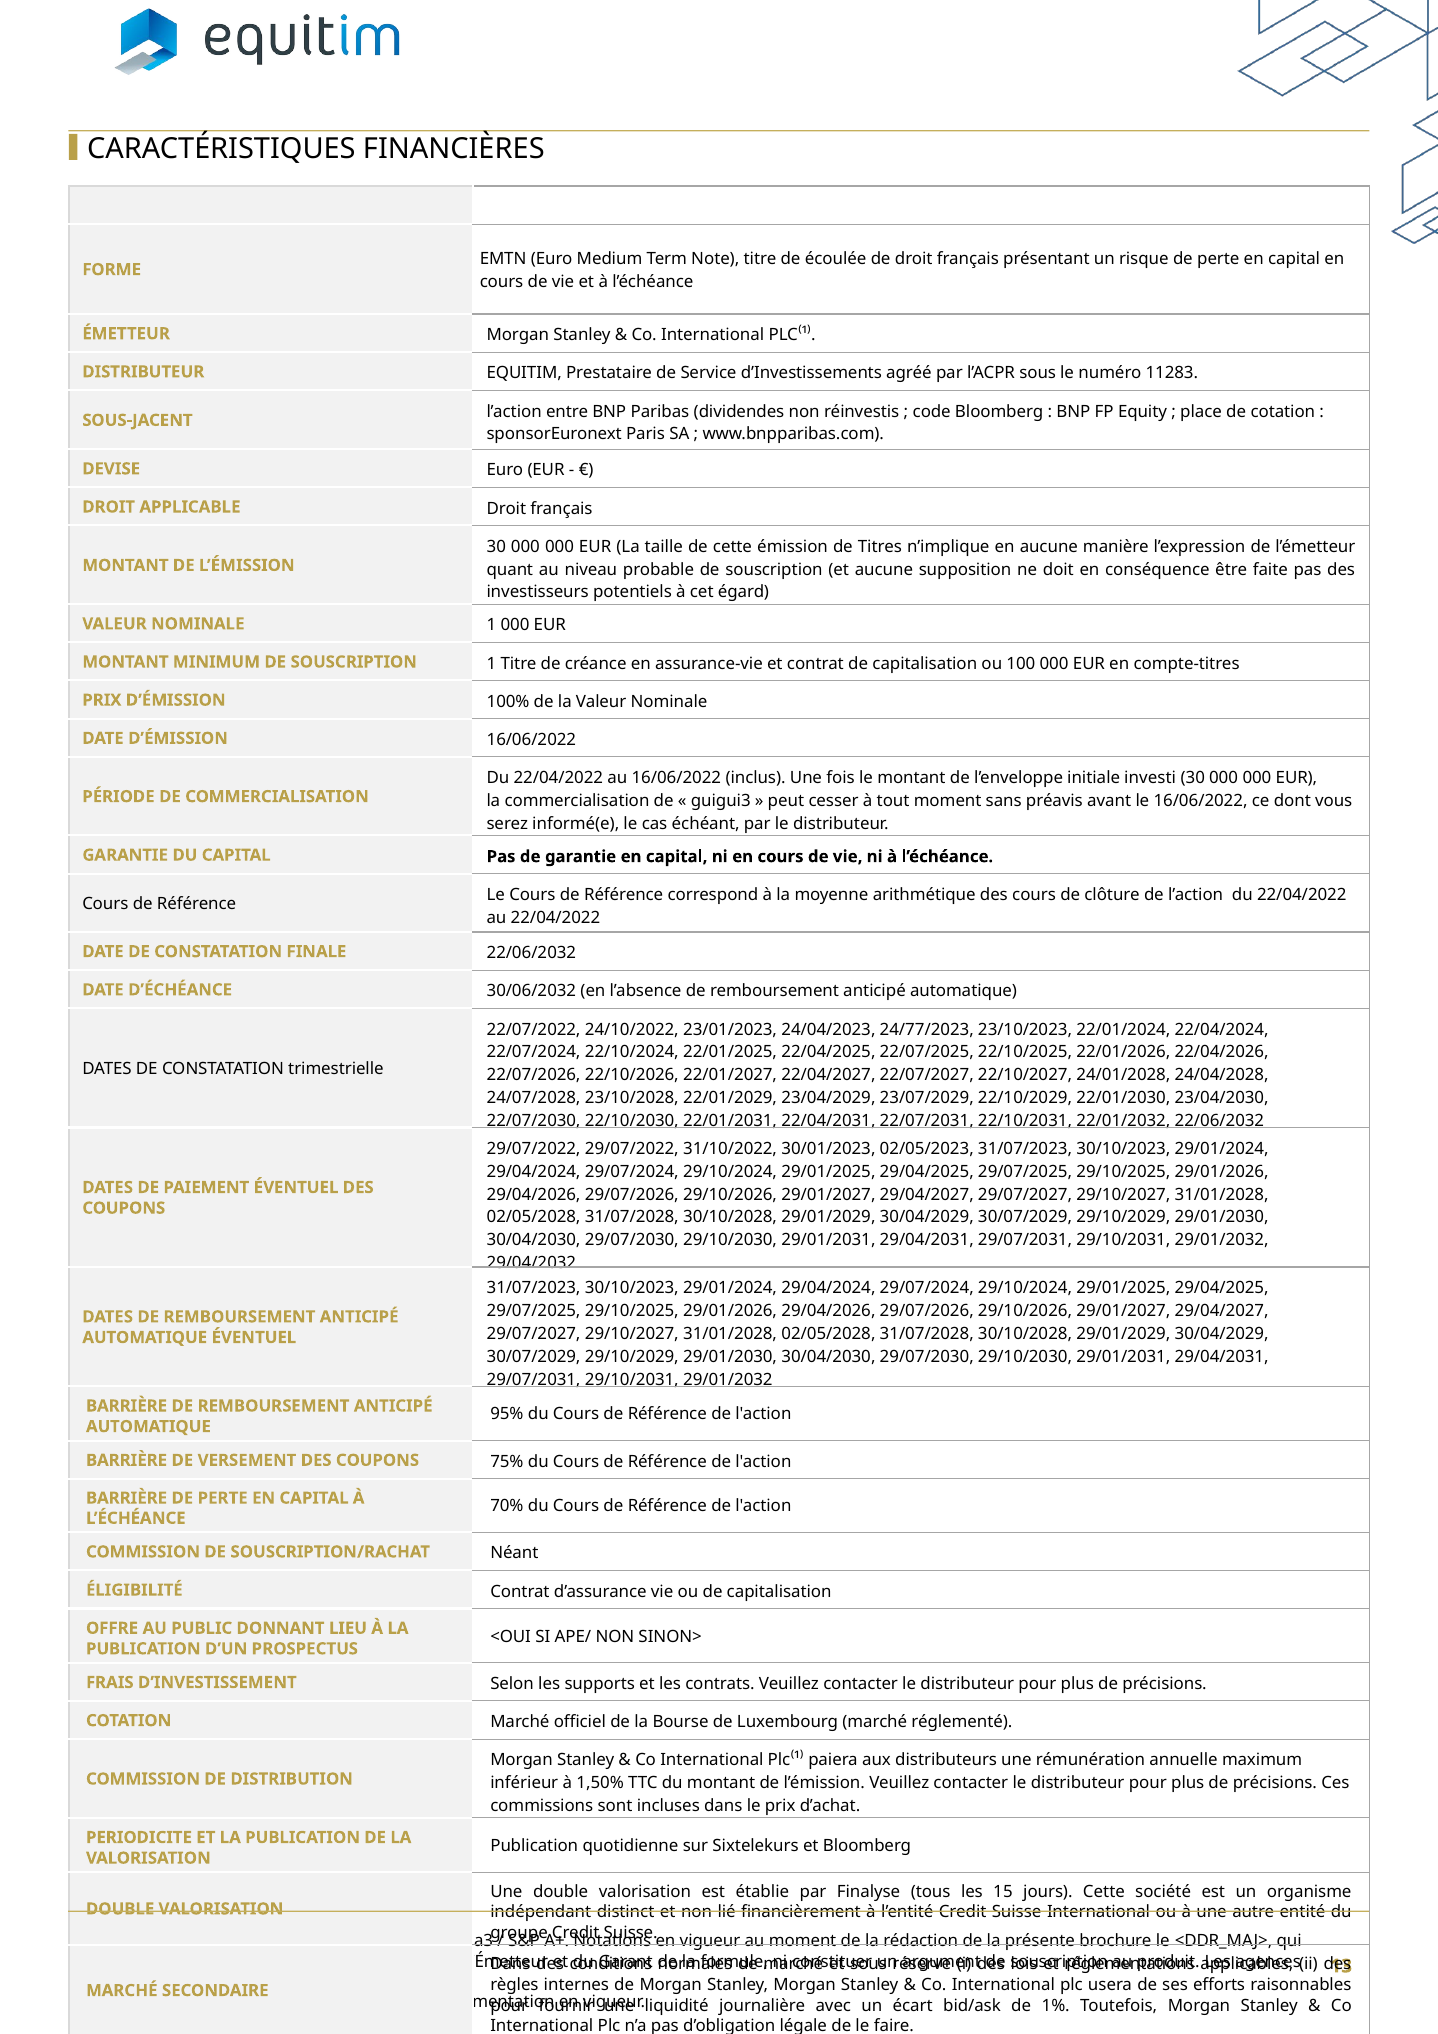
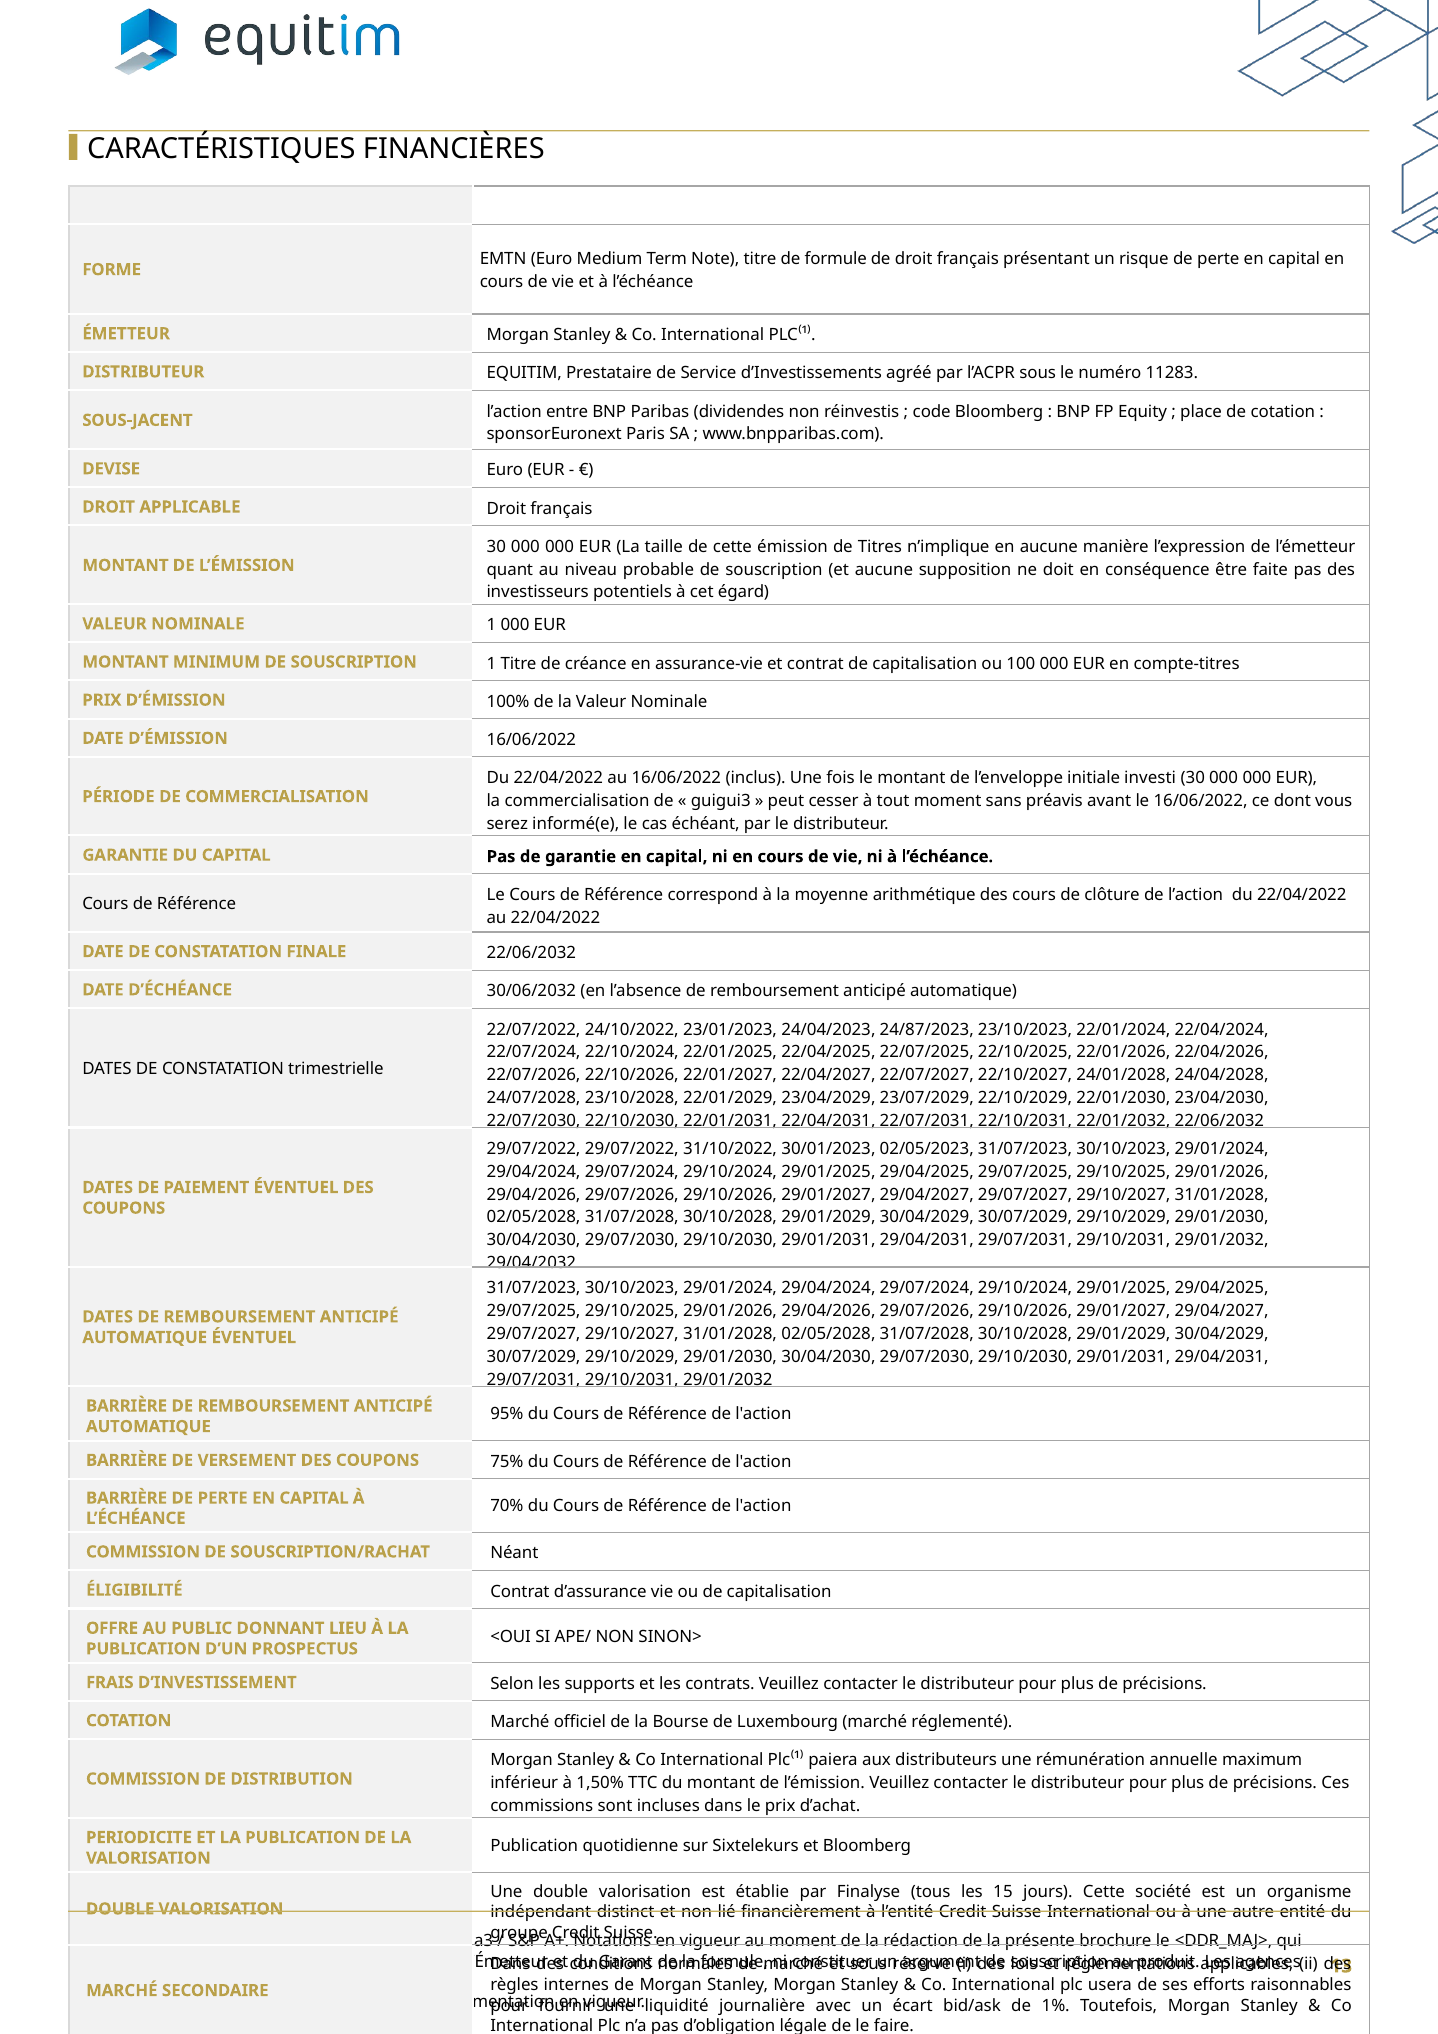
de écoulée: écoulée -> formule
24/77/2023: 24/77/2023 -> 24/87/2023
